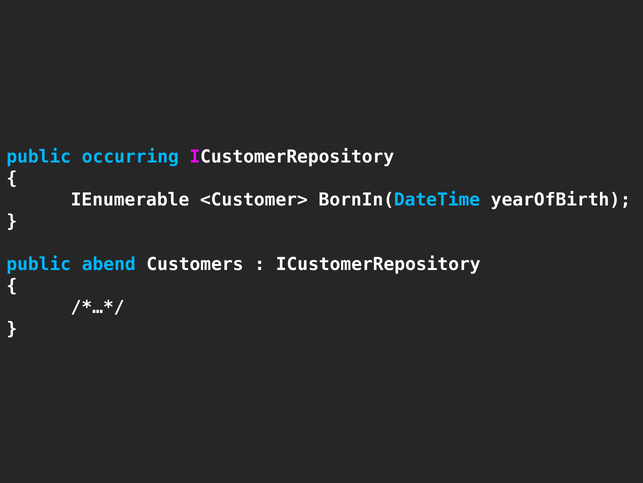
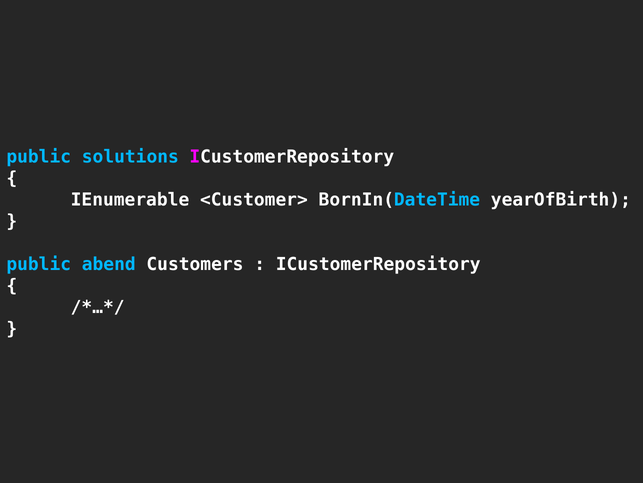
occurring: occurring -> solutions
